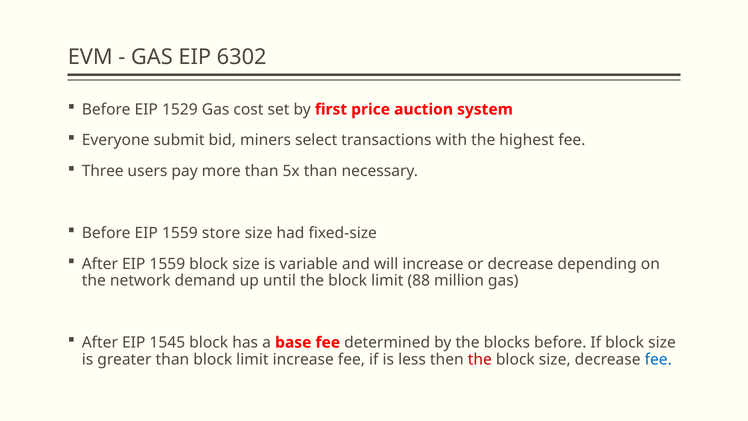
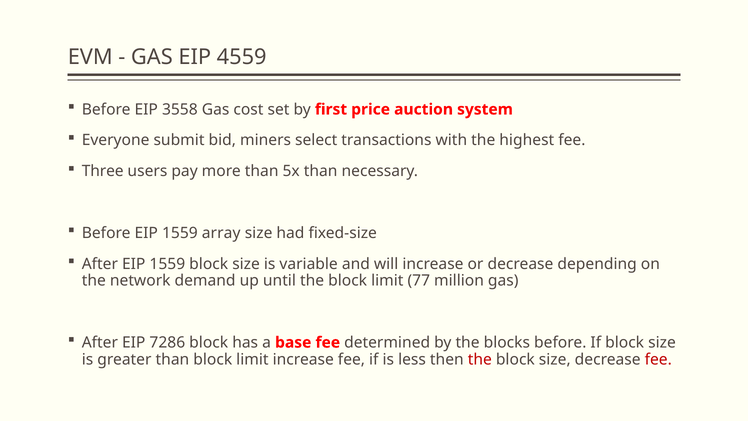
6302: 6302 -> 4559
1529: 1529 -> 3558
store: store -> array
88: 88 -> 77
1545: 1545 -> 7286
fee at (658, 359) colour: blue -> red
